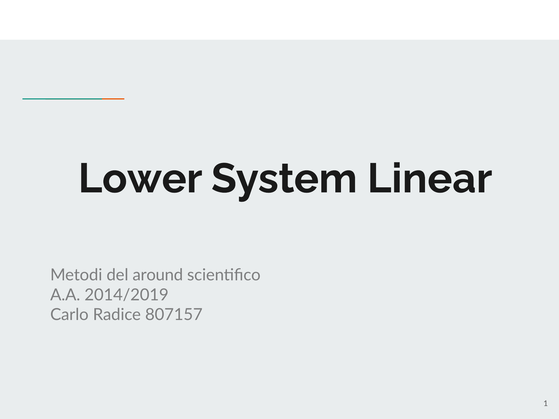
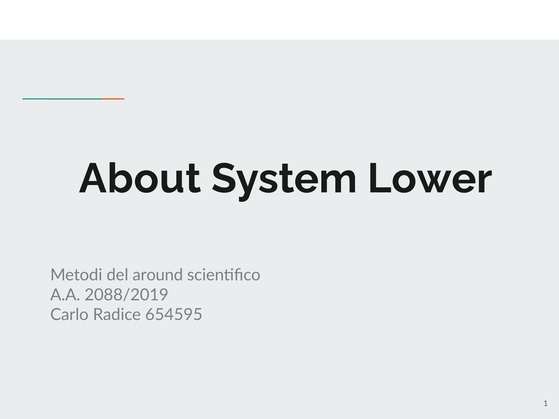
Lower: Lower -> About
Linear: Linear -> Lower
2014/2019: 2014/2019 -> 2088/2019
807157: 807157 -> 654595
